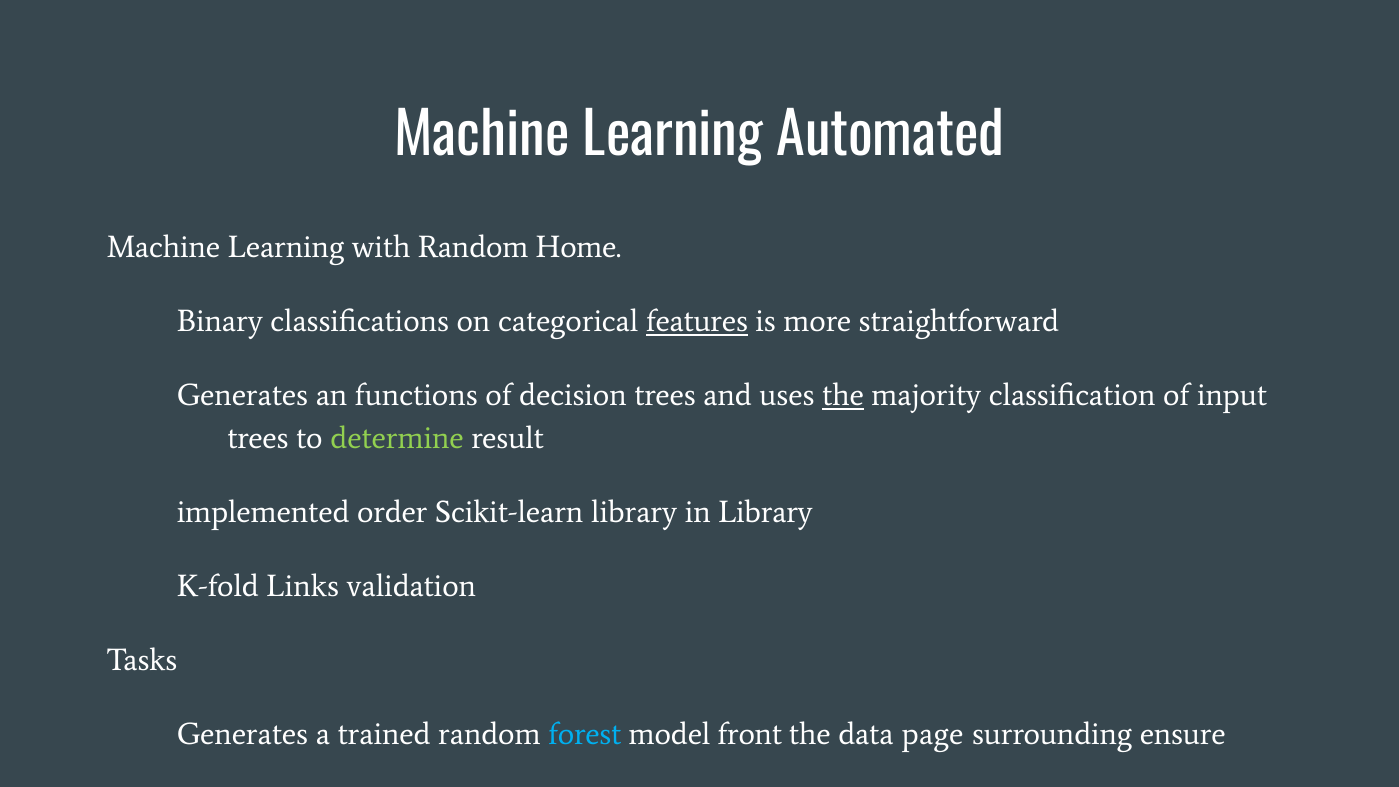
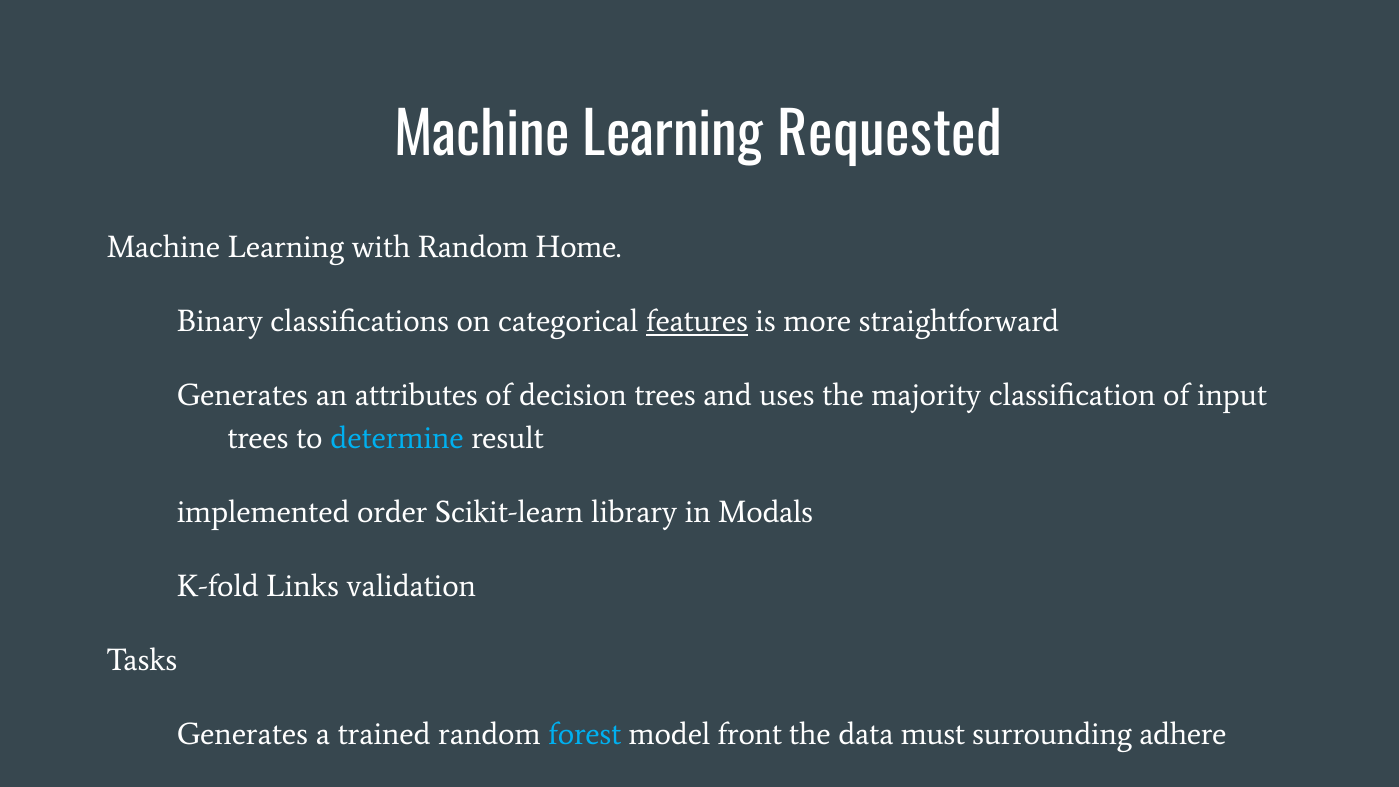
Automated: Automated -> Requested
functions: functions -> attributes
the at (843, 395) underline: present -> none
determine colour: light green -> light blue
in Library: Library -> Modals
page: page -> must
ensure: ensure -> adhere
